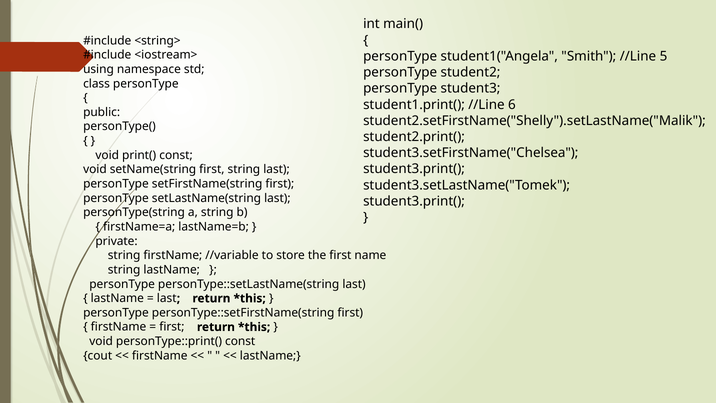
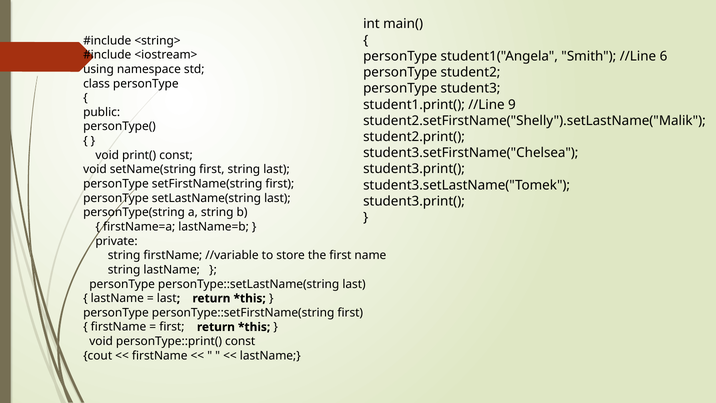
5: 5 -> 6
6: 6 -> 9
